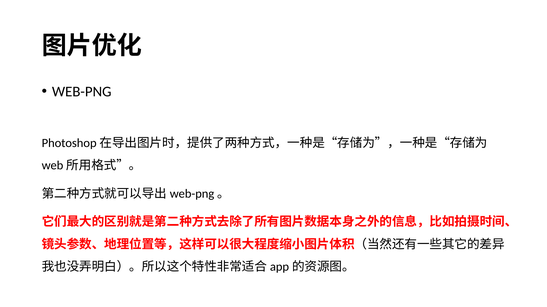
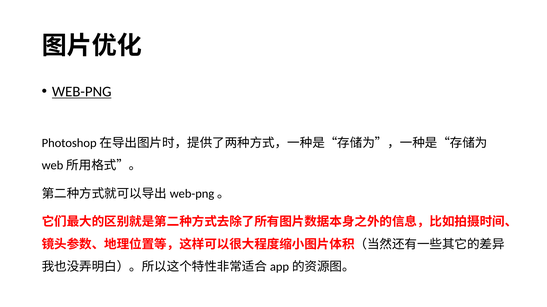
WEB-PNG underline: none -> present
